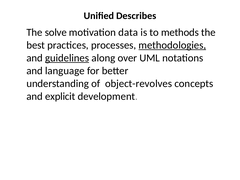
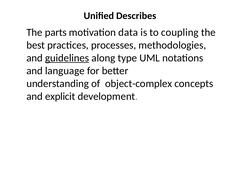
solve: solve -> parts
methods: methods -> coupling
methodologies underline: present -> none
over: over -> type
object-revolves: object-revolves -> object-complex
